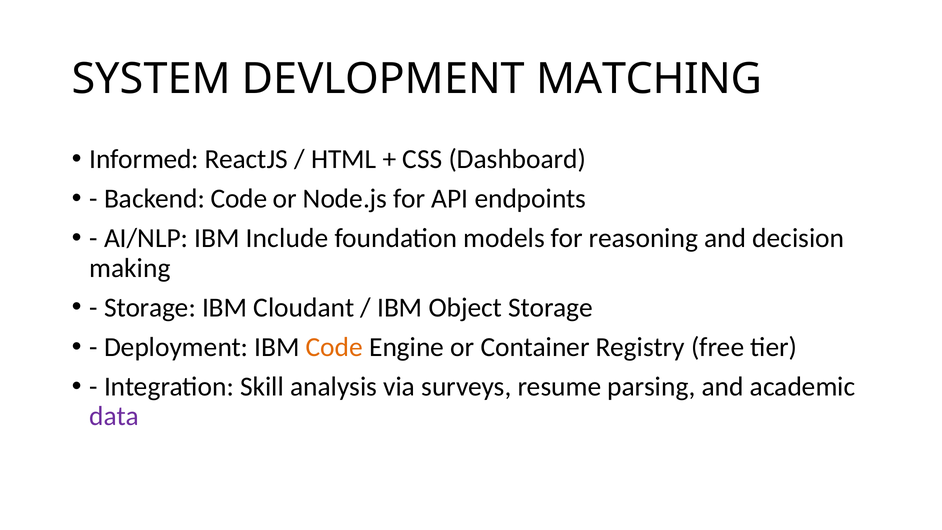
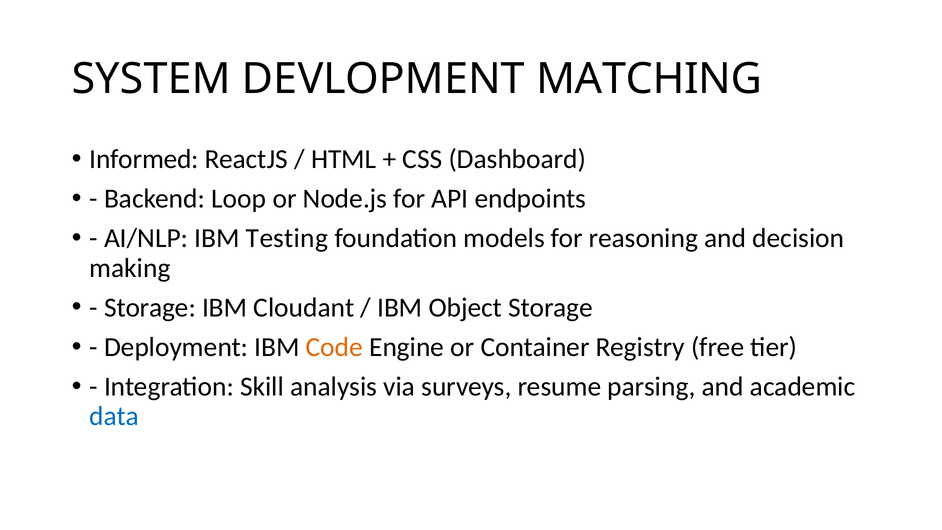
Backend Code: Code -> Loop
Include: Include -> Testing
data colour: purple -> blue
